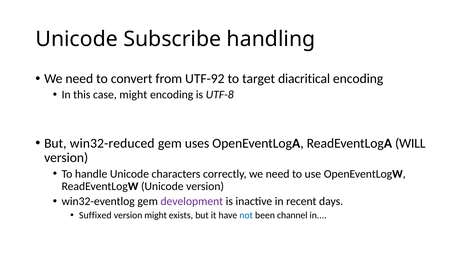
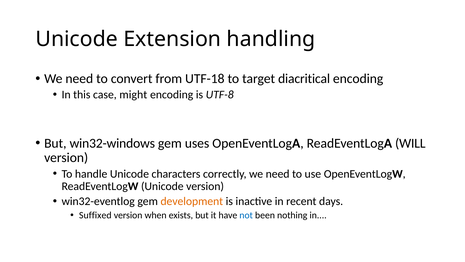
Subscribe: Subscribe -> Extension
UTF-92: UTF-92 -> UTF-18
win32-reduced: win32-reduced -> win32-windows
development colour: purple -> orange
version might: might -> when
channel: channel -> nothing
